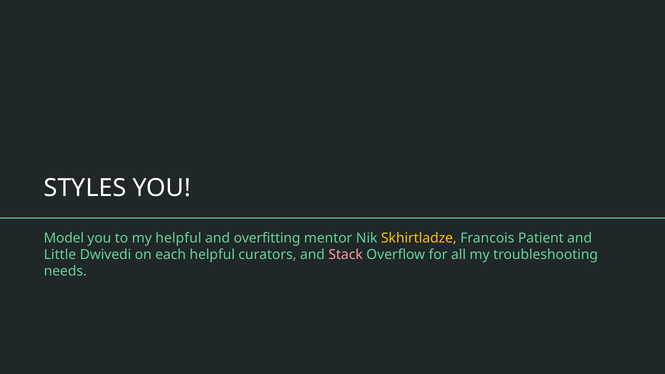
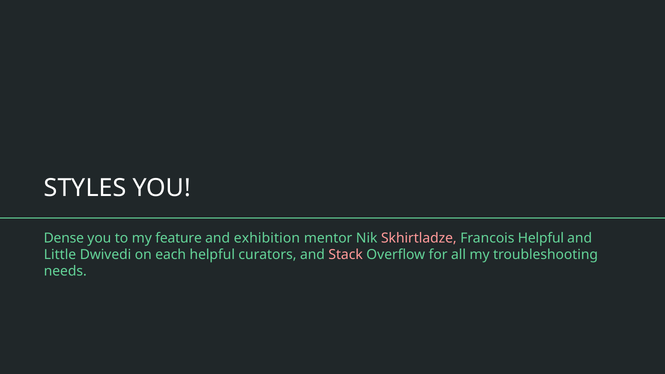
Model: Model -> Dense
my helpful: helpful -> feature
overfitting: overfitting -> exhibition
Skhirtladze colour: yellow -> pink
Francois Patient: Patient -> Helpful
